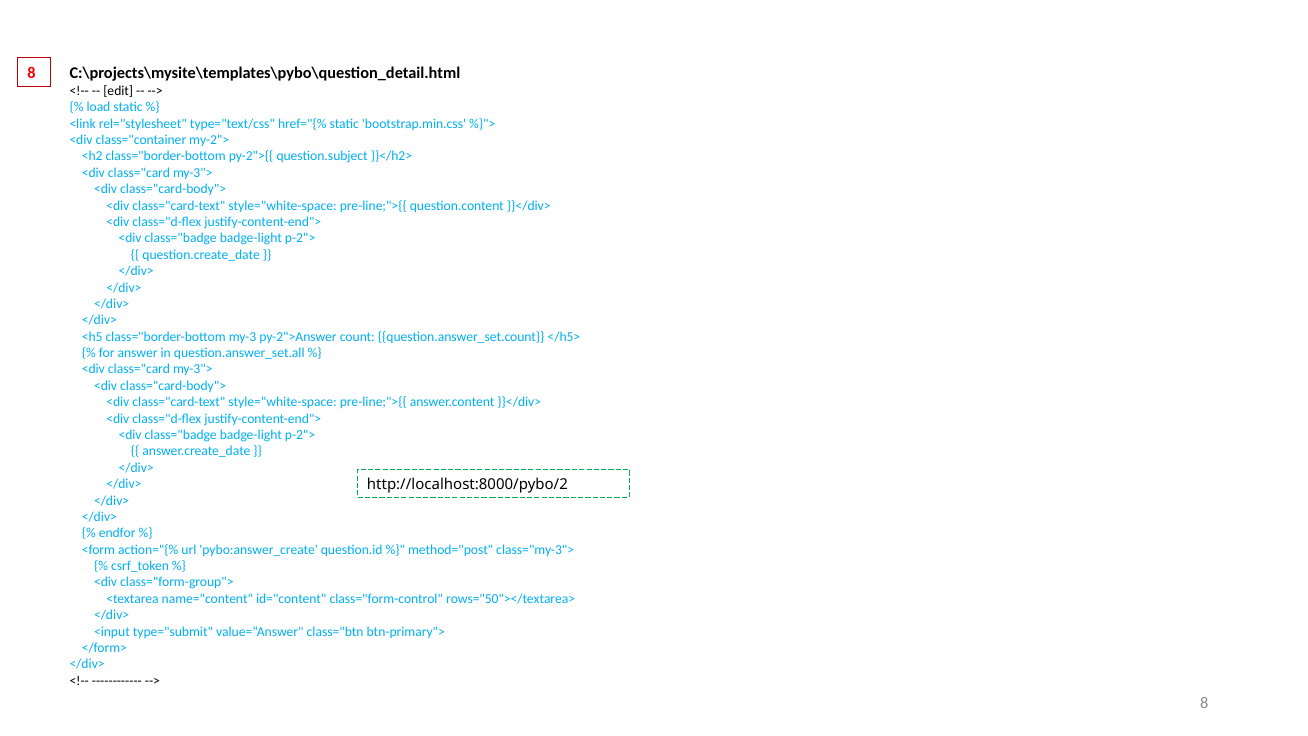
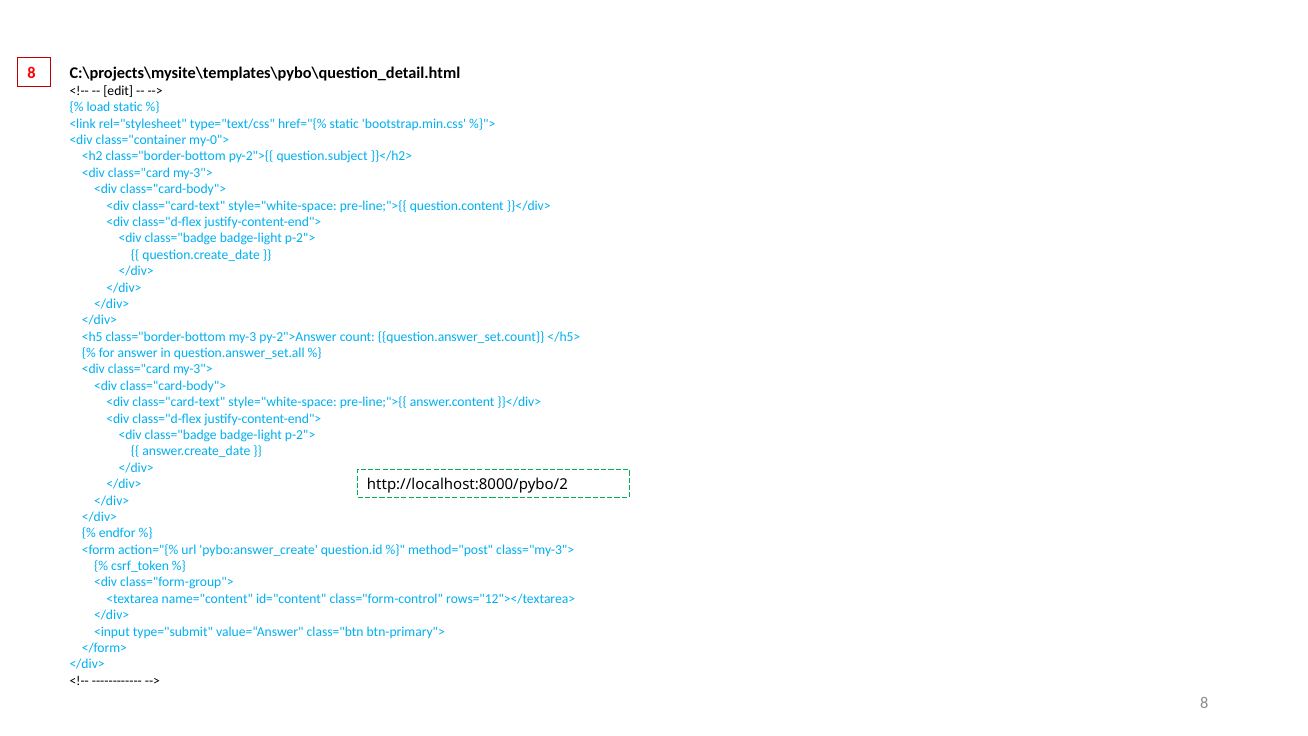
my-2">: my-2"> -> my-0">
rows="50"></textarea>: rows="50"></textarea> -> rows="12"></textarea>
